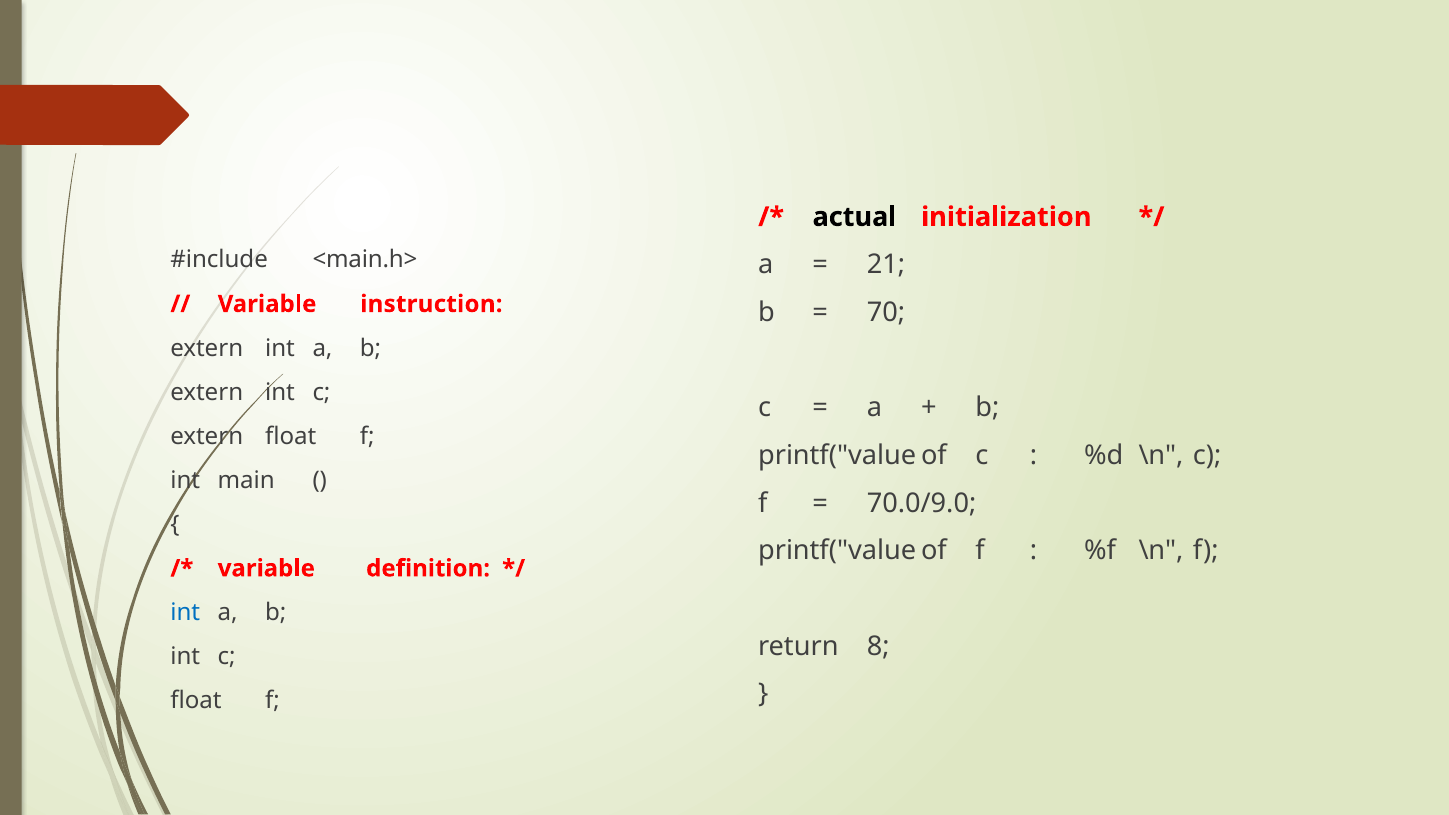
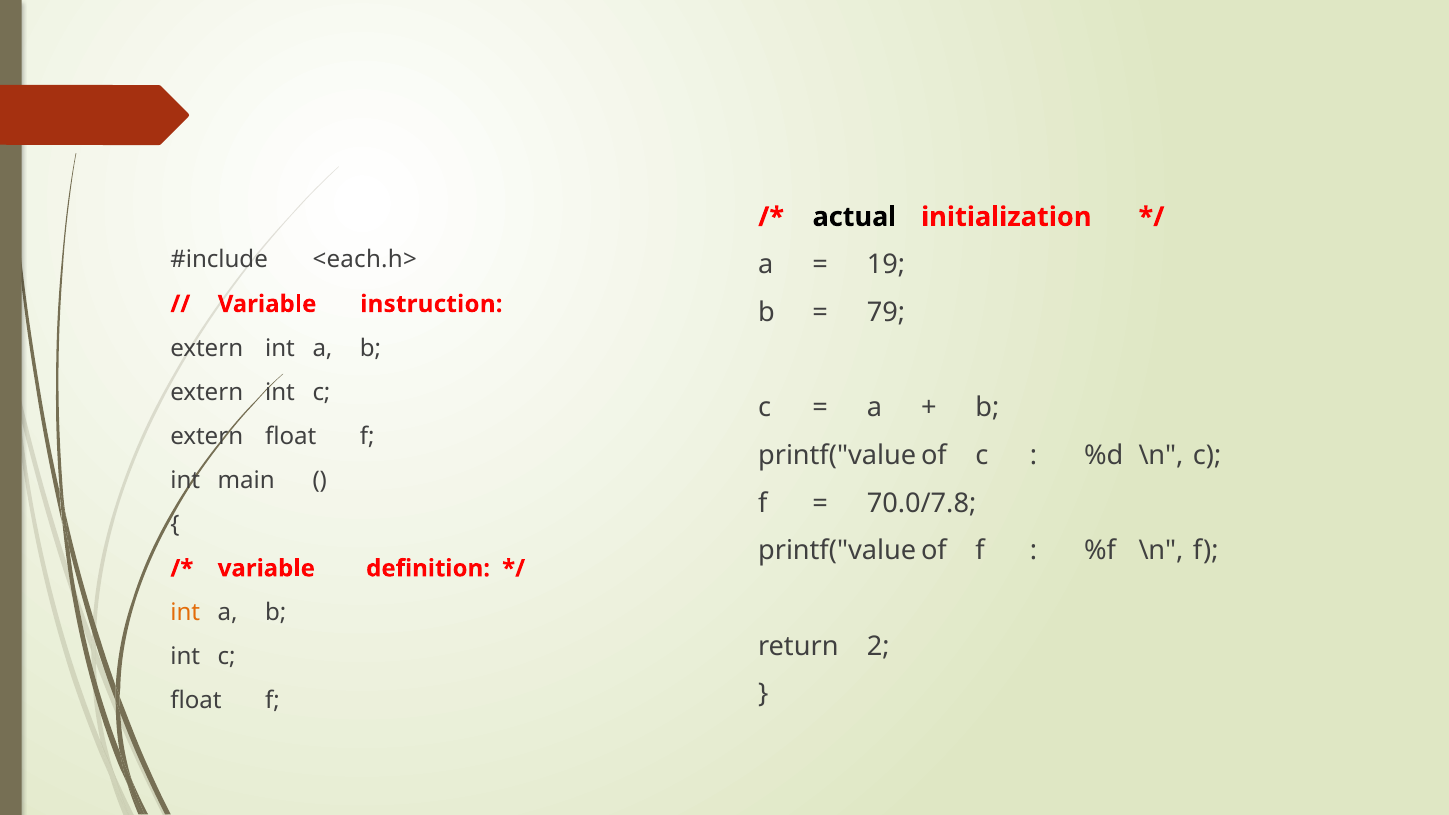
<main.h>: <main.h> -> <each.h>
21: 21 -> 19
70: 70 -> 79
70.0/9.0: 70.0/9.0 -> 70.0/7.8
int at (185, 613) colour: blue -> orange
8: 8 -> 2
